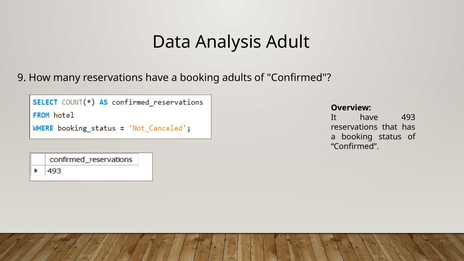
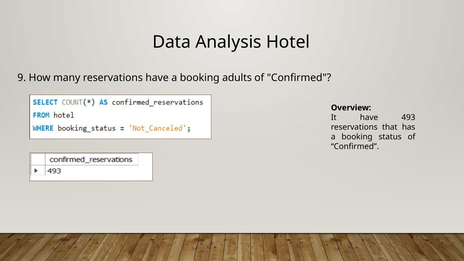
Adult: Adult -> Hotel
